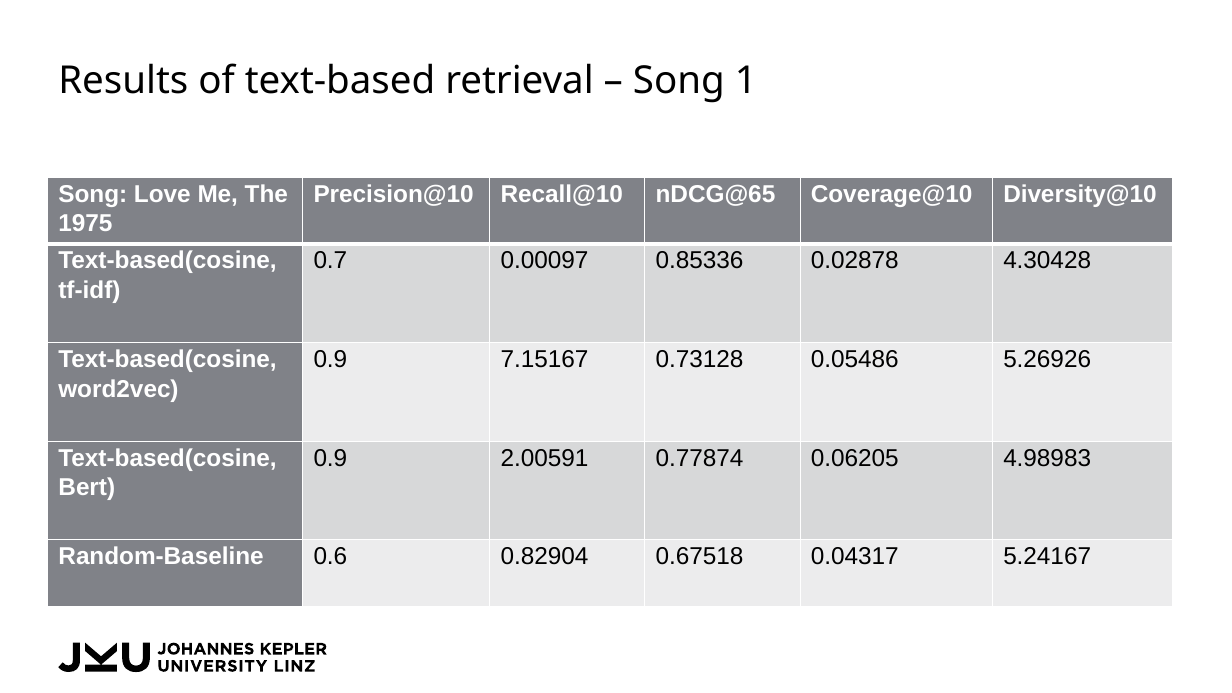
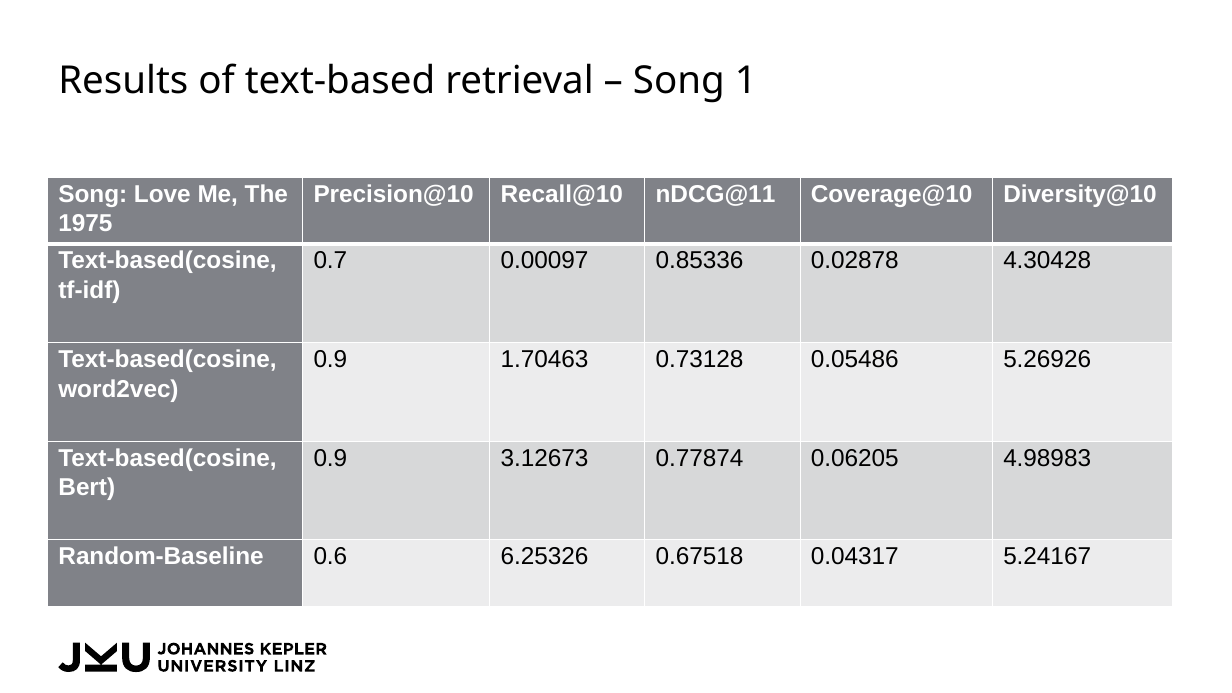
nDCG@65: nDCG@65 -> nDCG@11
7.15167: 7.15167 -> 1.70463
2.00591: 2.00591 -> 3.12673
0.82904: 0.82904 -> 6.25326
